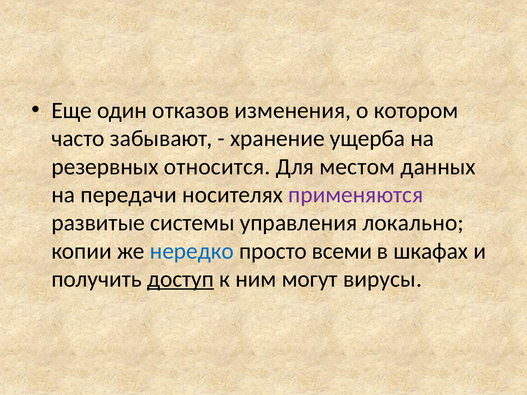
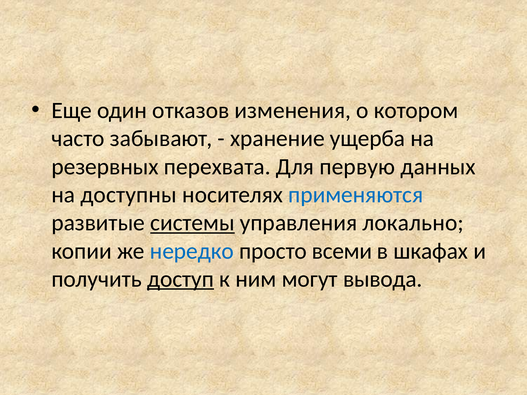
относится: относится -> перехвата
местом: местом -> первую
передачи: передачи -> доступны
применяются colour: purple -> blue
системы underline: none -> present
вирусы: вирусы -> вывода
